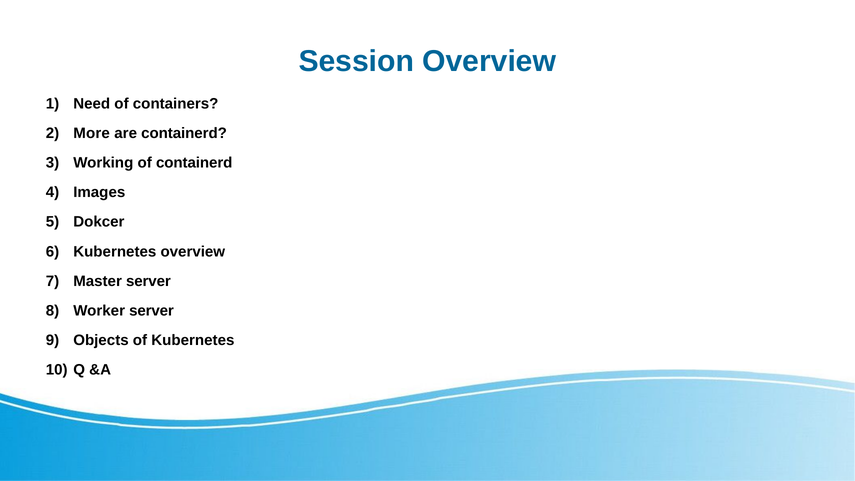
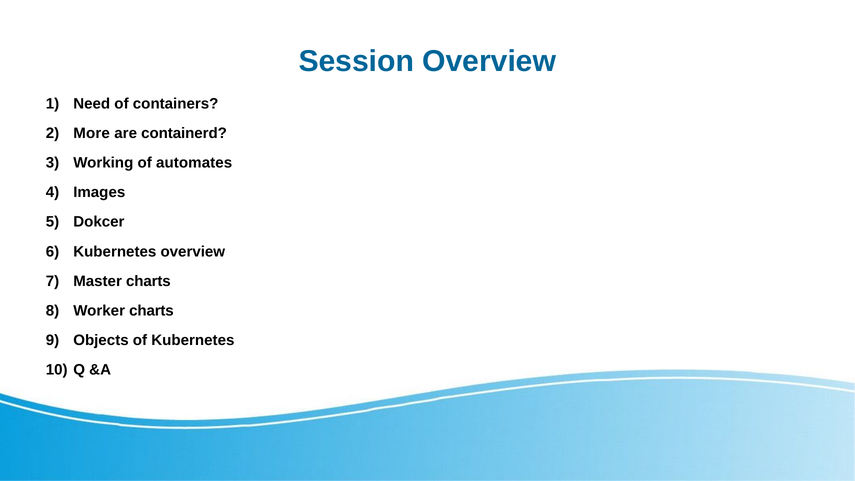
of containerd: containerd -> automates
Master server: server -> charts
Worker server: server -> charts
